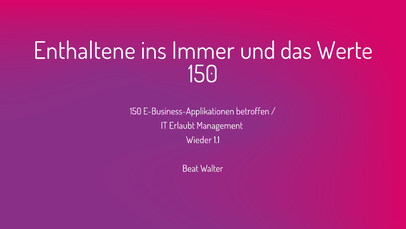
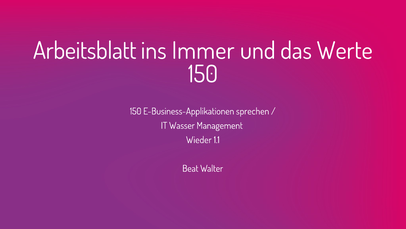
Enthaltene: Enthaltene -> Arbeitsblatt
betroffen: betroffen -> sprechen
Erlaubt: Erlaubt -> Wasser
